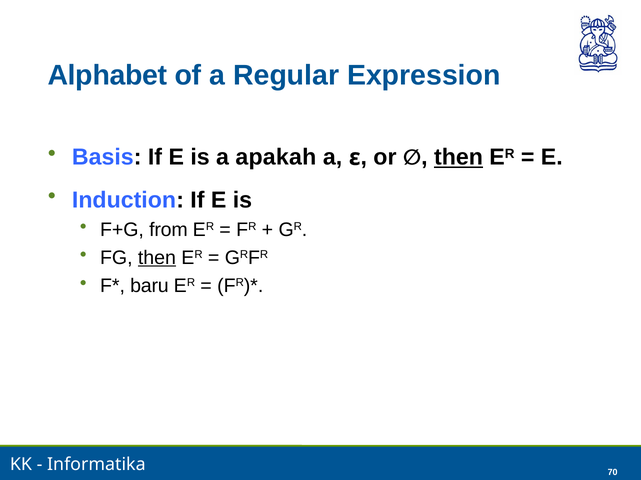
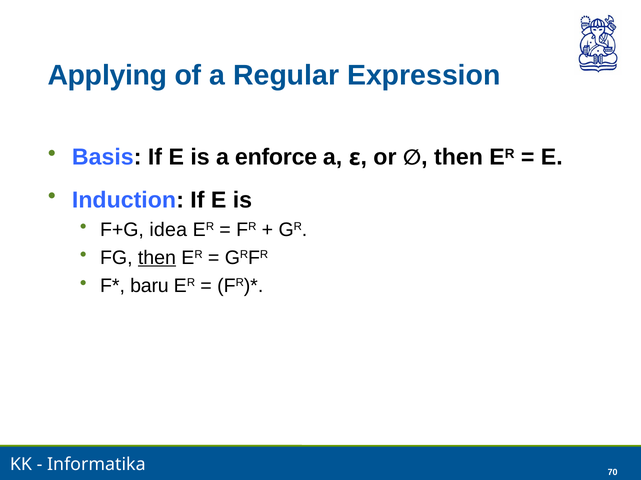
Alphabet: Alphabet -> Applying
apakah: apakah -> enforce
then at (458, 158) underline: present -> none
from: from -> idea
